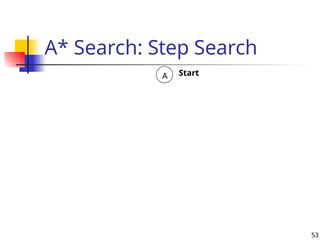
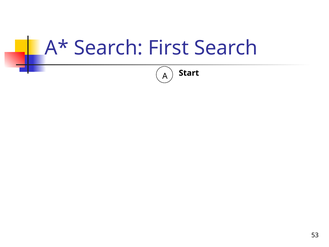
Step: Step -> First
